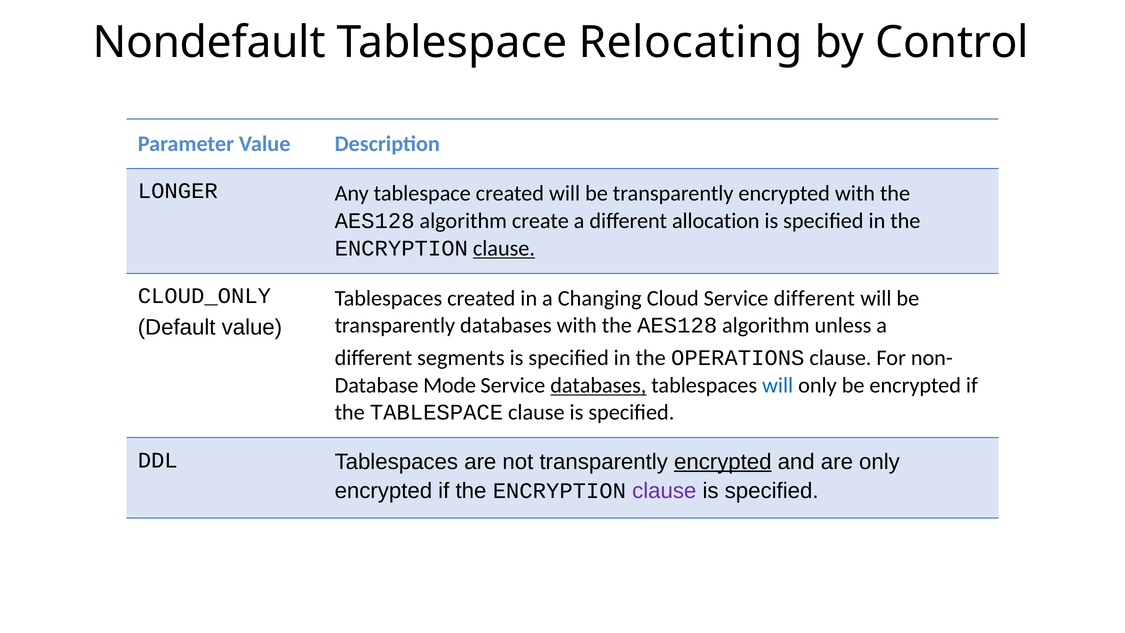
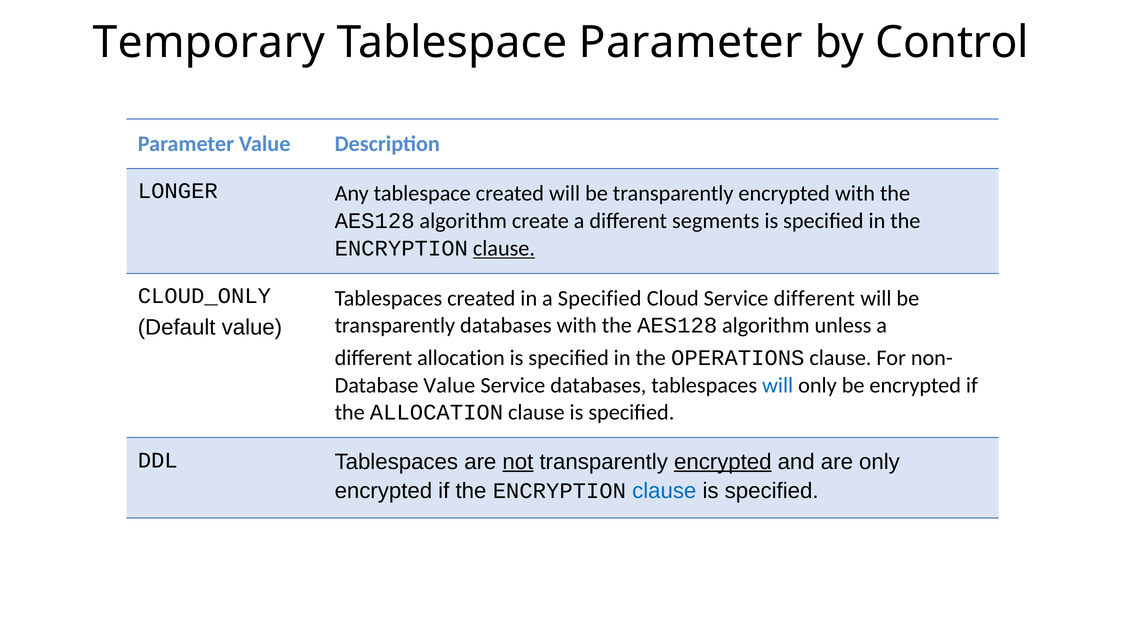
Nondefault: Nondefault -> Temporary
Tablespace Relocating: Relocating -> Parameter
allocation: allocation -> segments
a Changing: Changing -> Specified
different segments: segments -> allocation
Database Mode: Mode -> Value
databases at (598, 385) underline: present -> none
the TABLESPACE: TABLESPACE -> ALLOCATION
not underline: none -> present
clause at (664, 491) colour: purple -> blue
